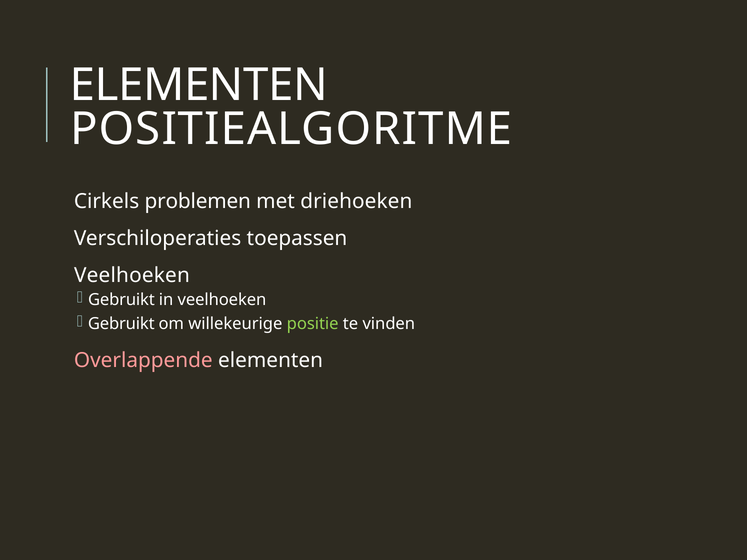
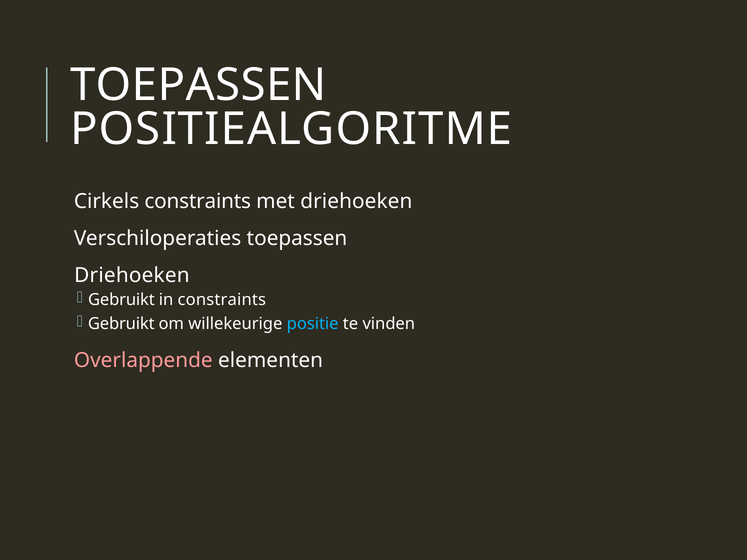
ELEMENTEN at (199, 85): ELEMENTEN -> TOEPASSEN
Cirkels problemen: problemen -> constraints
Veelhoeken at (132, 275): Veelhoeken -> Driehoeken
in veelhoeken: veelhoeken -> constraints
positie colour: light green -> light blue
